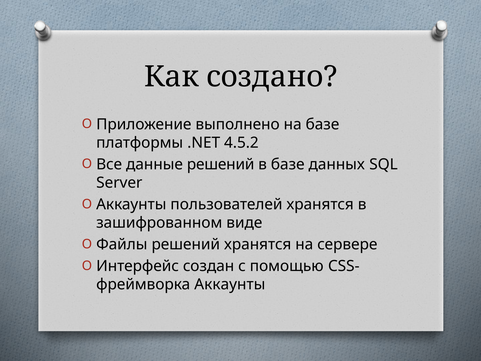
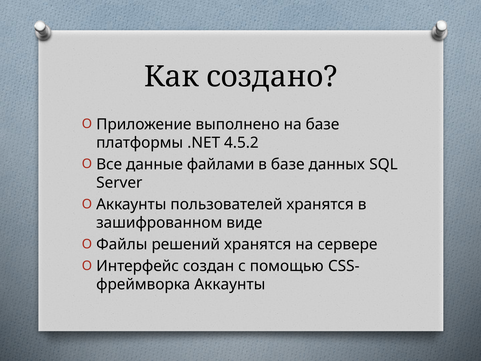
данные решений: решений -> файлами
